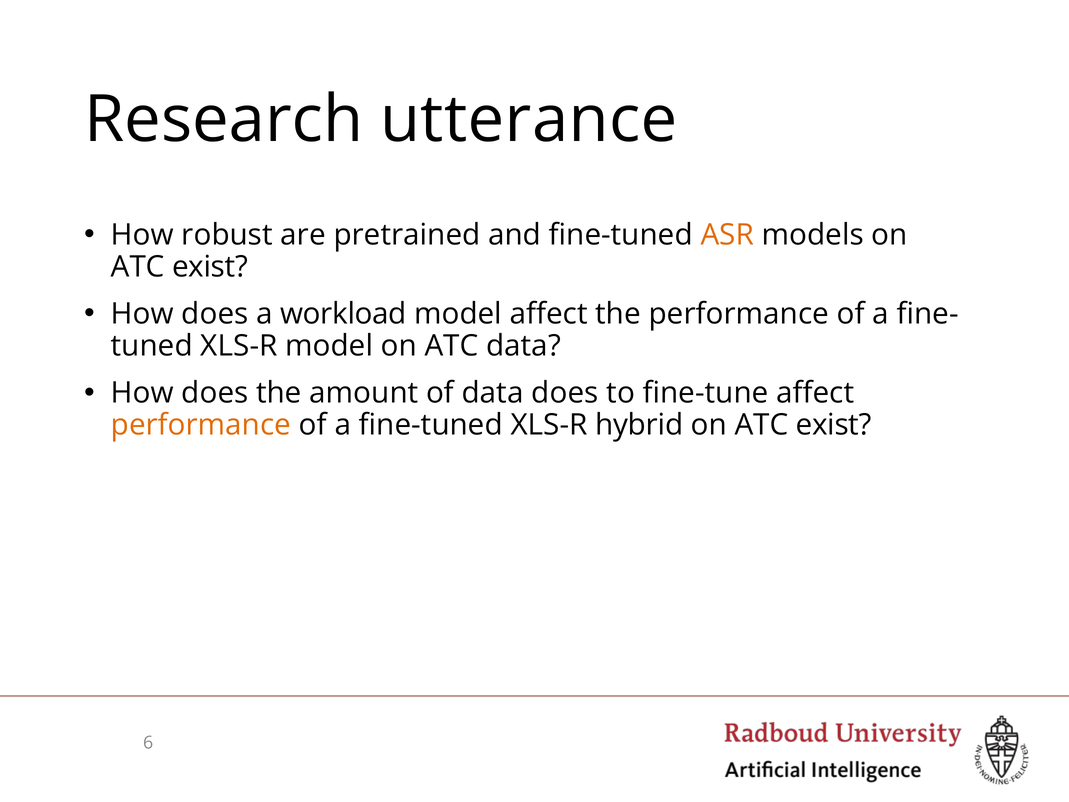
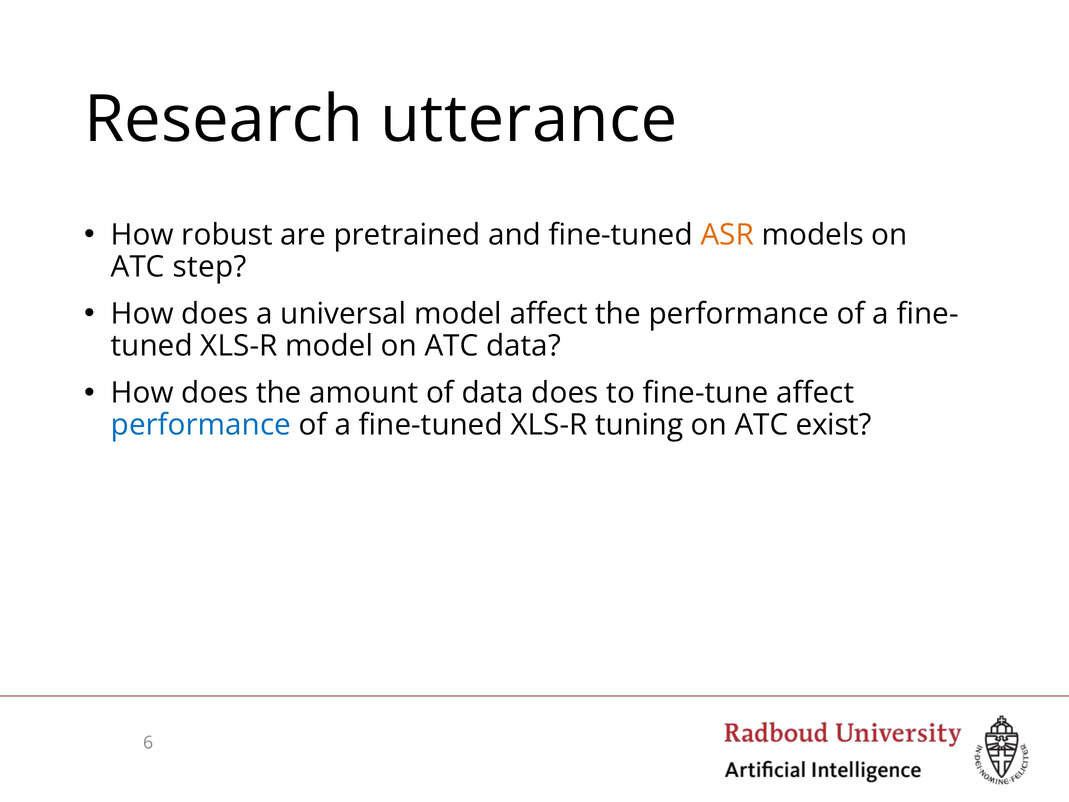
exist at (210, 267): exist -> step
workload: workload -> universal
performance at (201, 425) colour: orange -> blue
hybrid: hybrid -> tuning
